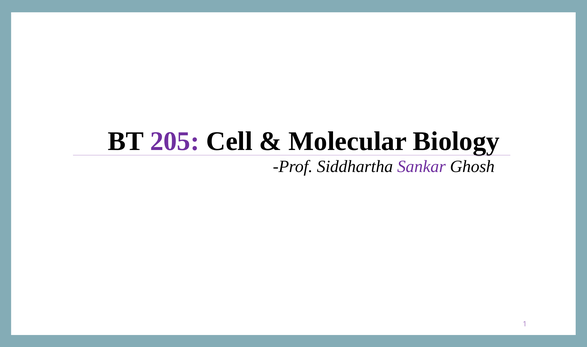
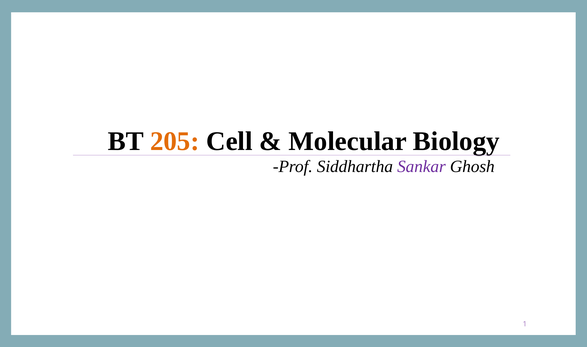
205 colour: purple -> orange
